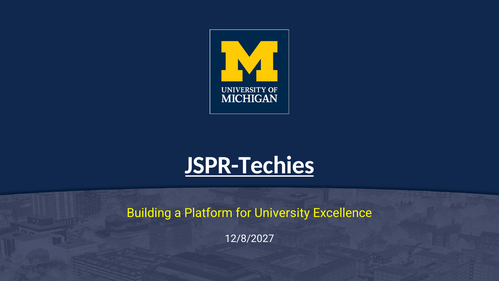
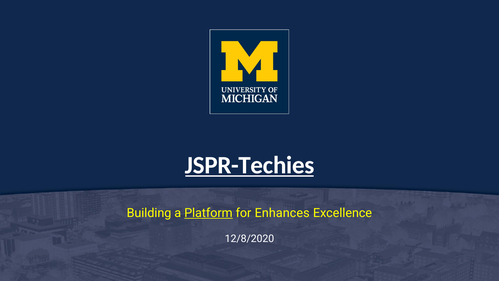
Platform underline: none -> present
University: University -> Enhances
12/8/2027: 12/8/2027 -> 12/8/2020
